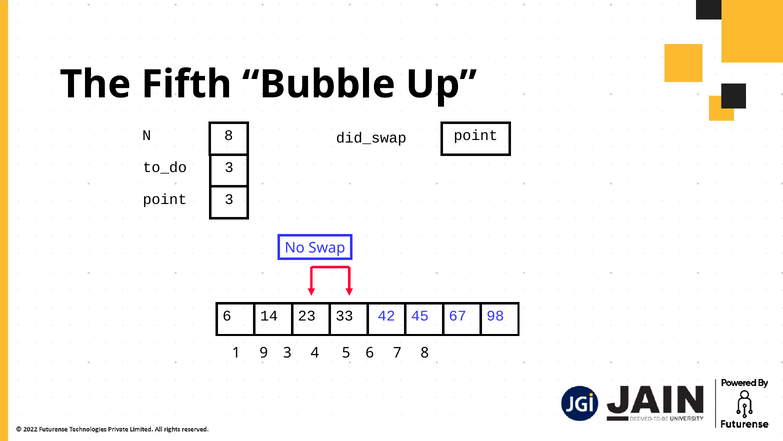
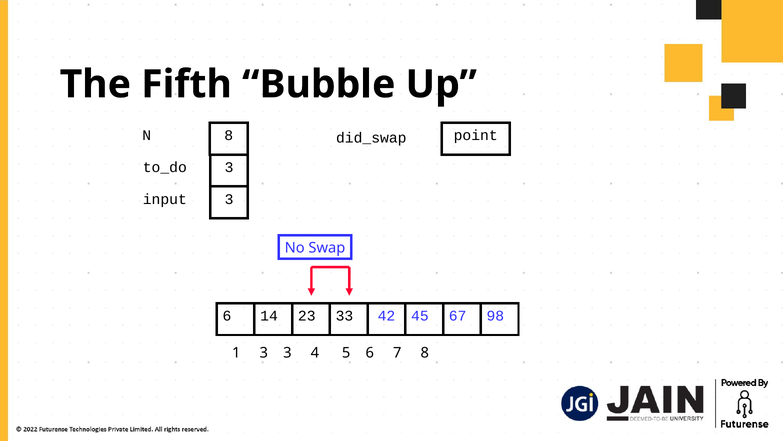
point at (165, 199): point -> input
1 9: 9 -> 3
